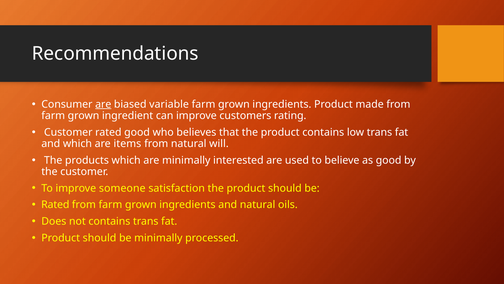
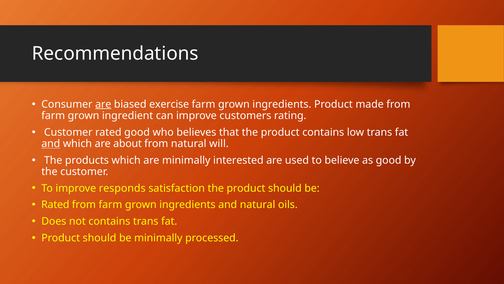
variable: variable -> exercise
and at (51, 143) underline: none -> present
items: items -> about
someone: someone -> responds
